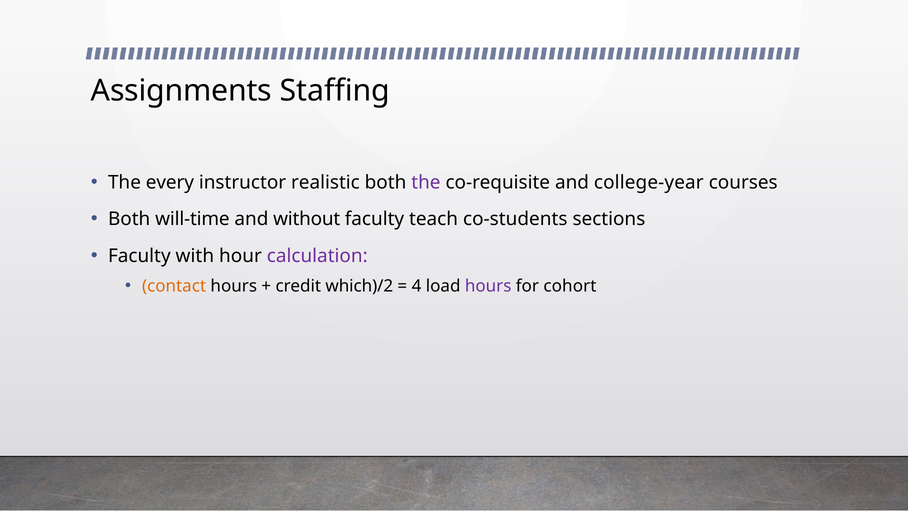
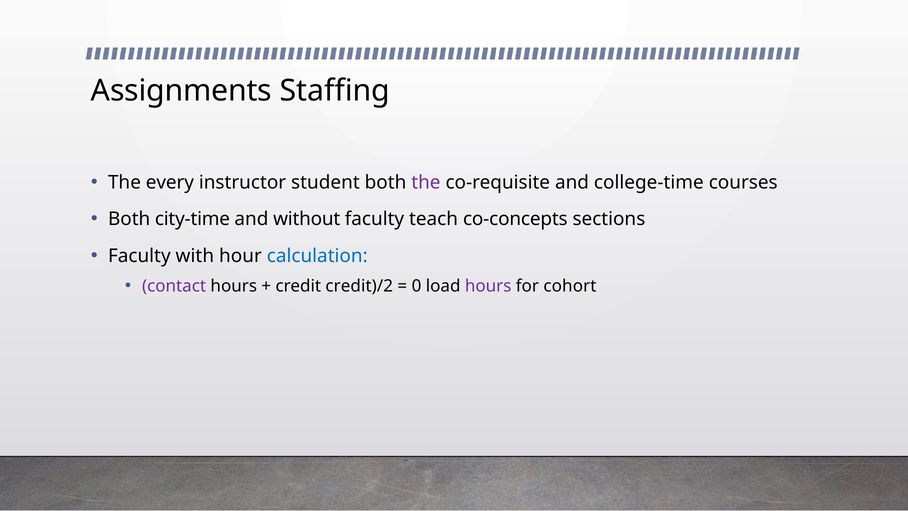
realistic: realistic -> student
college-year: college-year -> college-time
will-time: will-time -> city-time
co-students: co-students -> co-concepts
calculation colour: purple -> blue
contact colour: orange -> purple
which)/2: which)/2 -> credit)/2
4: 4 -> 0
